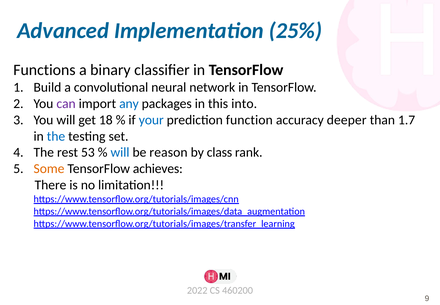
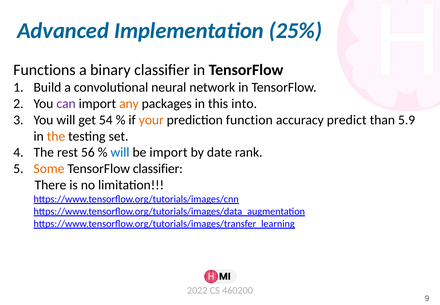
any colour: blue -> orange
18: 18 -> 54
your colour: blue -> orange
deeper: deeper -> predict
1.7: 1.7 -> 5.9
the at (56, 136) colour: blue -> orange
53: 53 -> 56
be reason: reason -> import
class: class -> date
TensorFlow achieves: achieves -> classifier
